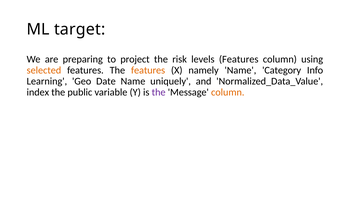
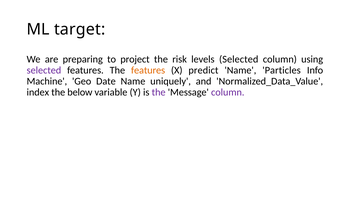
levels Features: Features -> Selected
selected at (44, 70) colour: orange -> purple
namely: namely -> predict
Category: Category -> Particles
Learning: Learning -> Machine
public: public -> below
column at (228, 92) colour: orange -> purple
